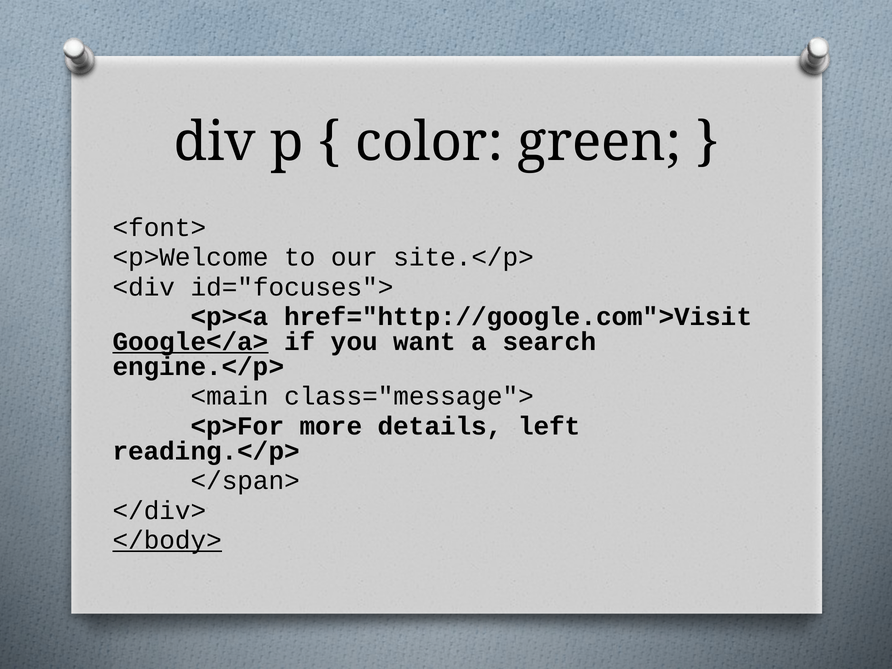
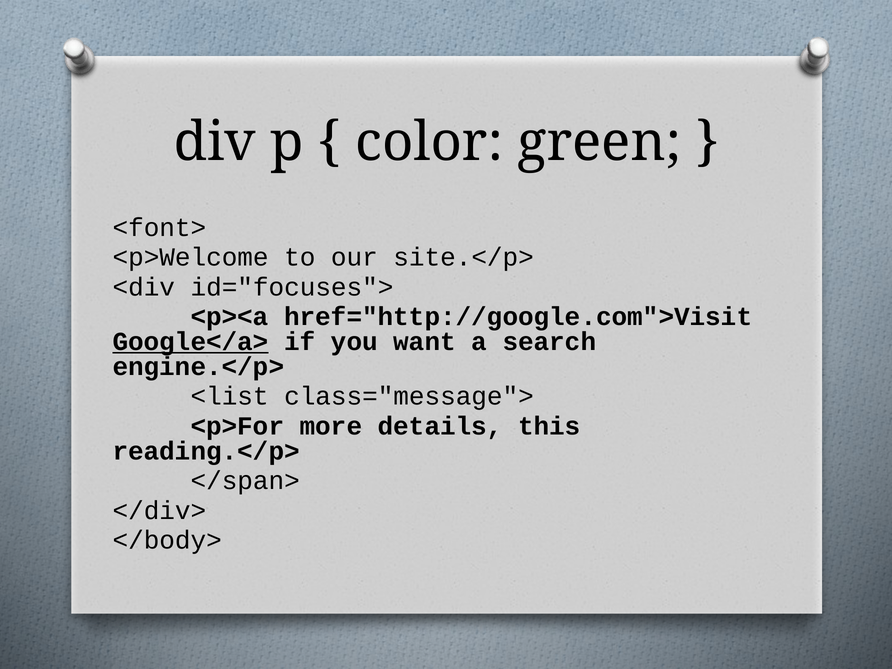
<main: <main -> <list
left: left -> this
</body> underline: present -> none
